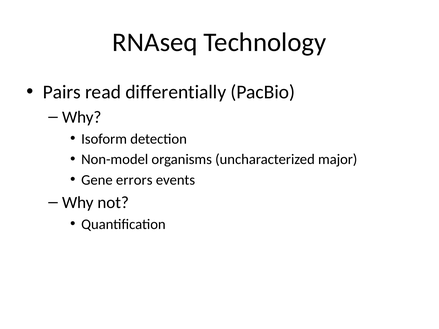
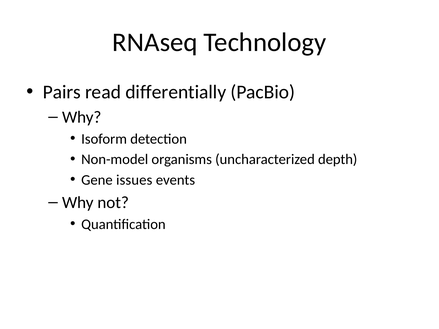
major: major -> depth
errors: errors -> issues
